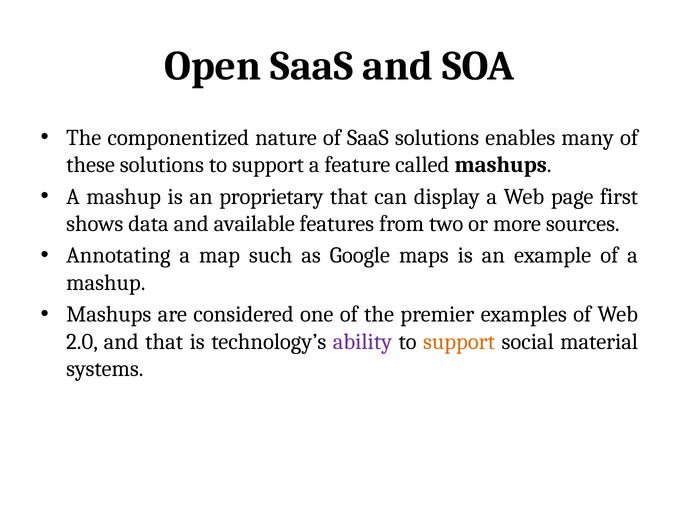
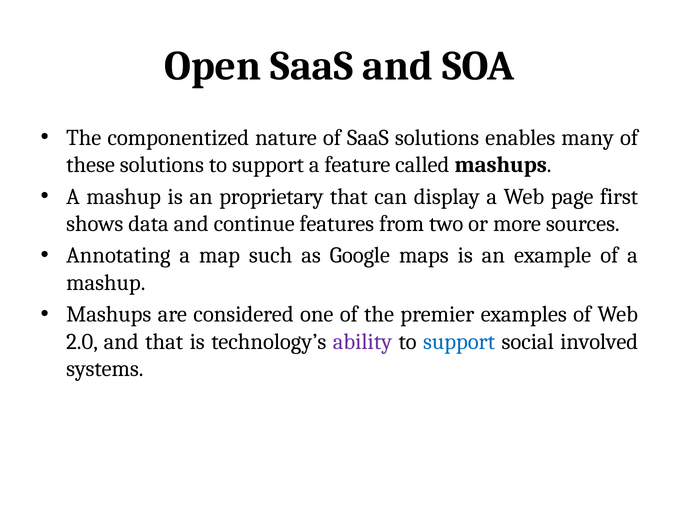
available: available -> continue
support at (459, 341) colour: orange -> blue
material: material -> involved
